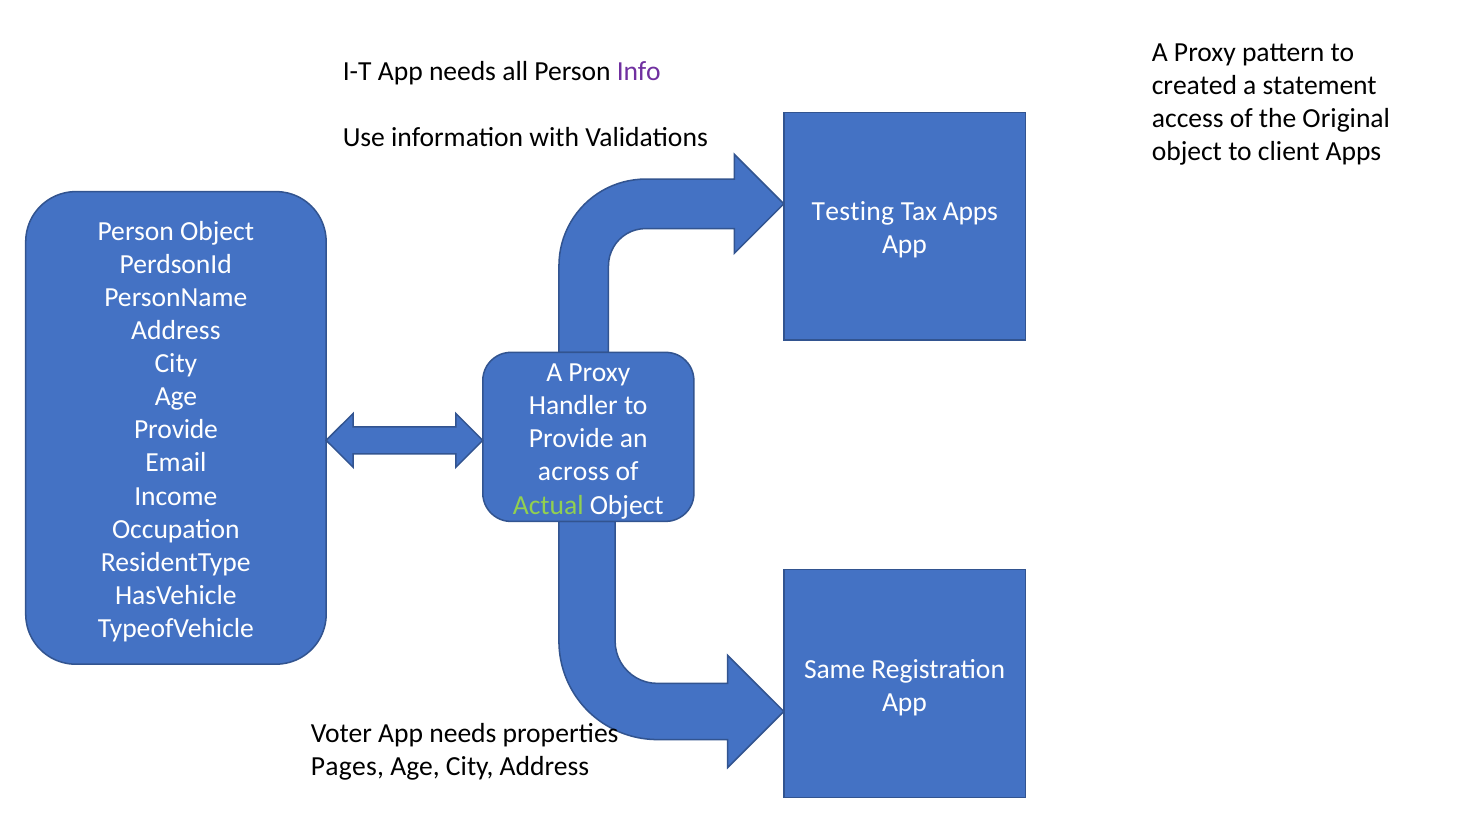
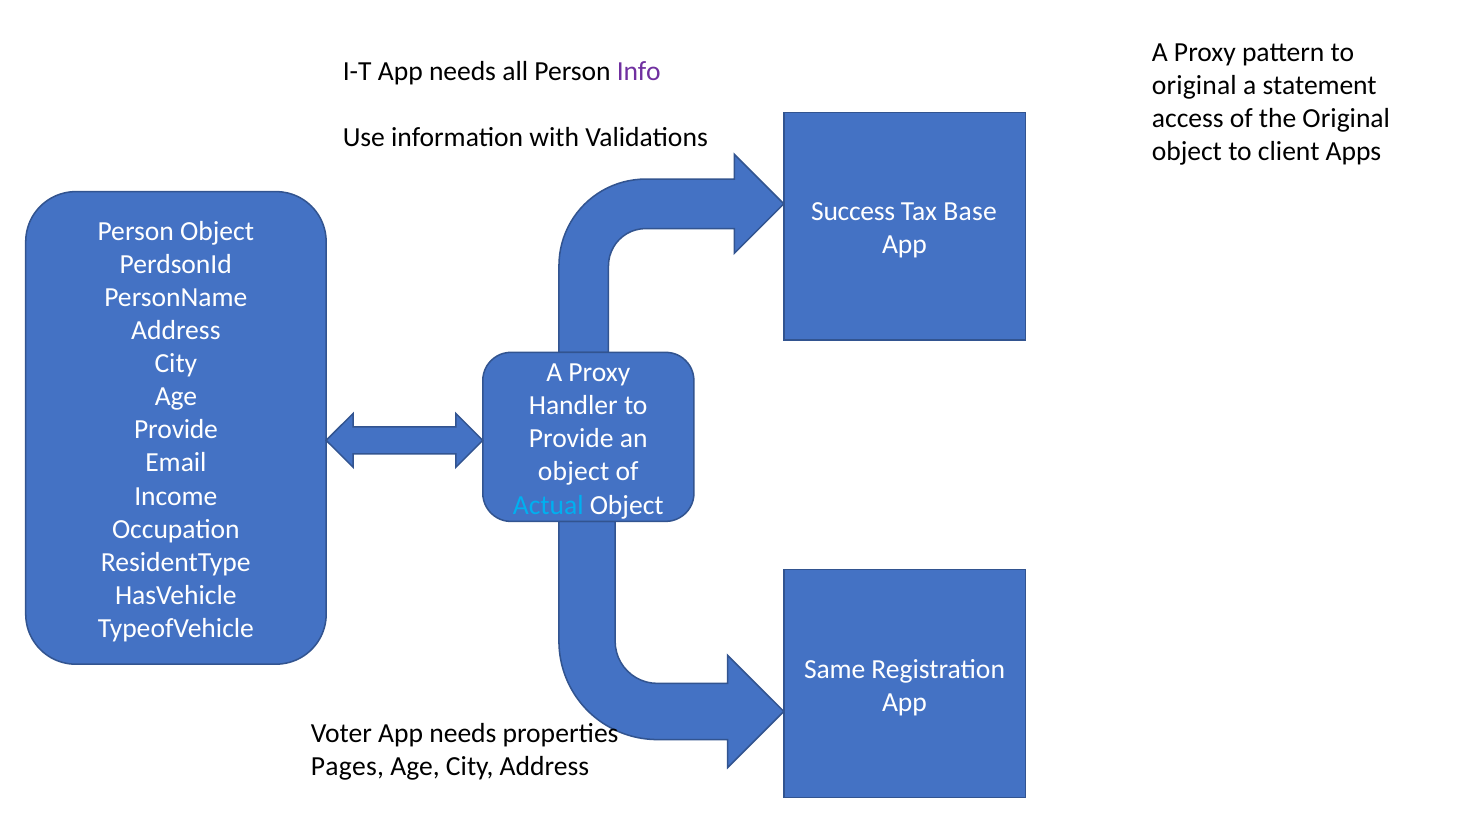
created at (1194, 85): created -> original
Testing: Testing -> Success
Tax Apps: Apps -> Base
across at (574, 472): across -> object
Actual colour: light green -> light blue
